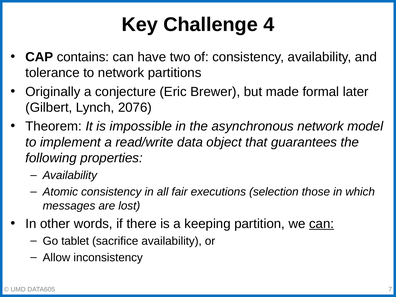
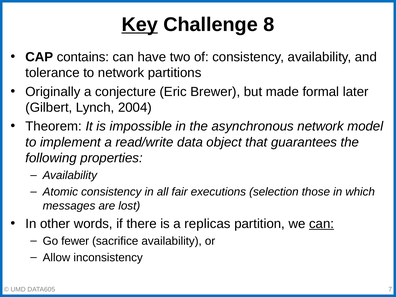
Key underline: none -> present
4: 4 -> 8
2076: 2076 -> 2004
keeping: keeping -> replicas
tablet: tablet -> fewer
